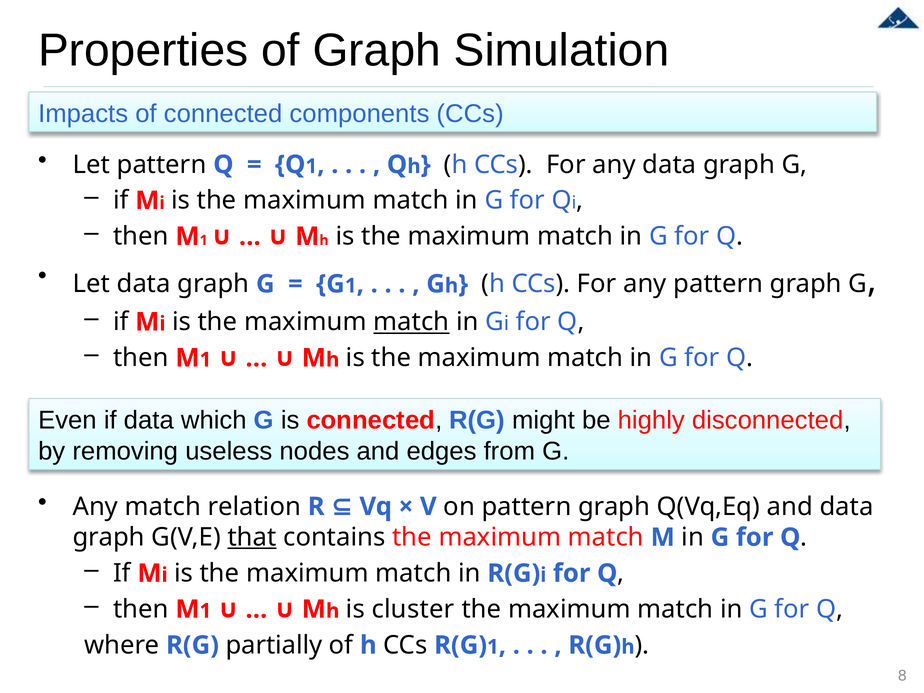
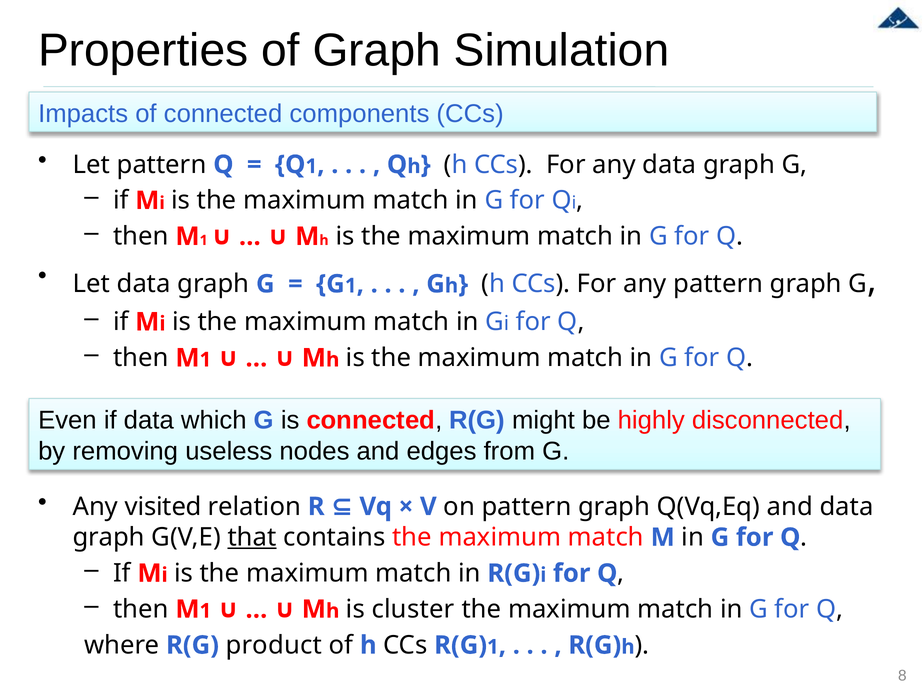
match at (411, 322) underline: present -> none
Any match: match -> visited
partially: partially -> product
